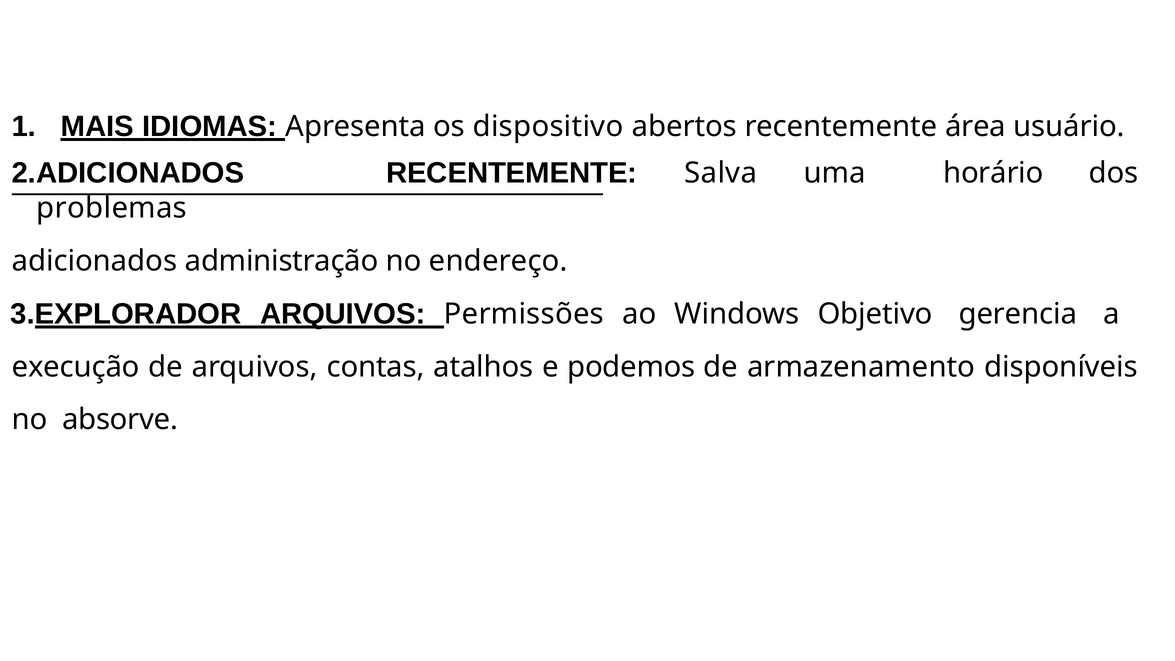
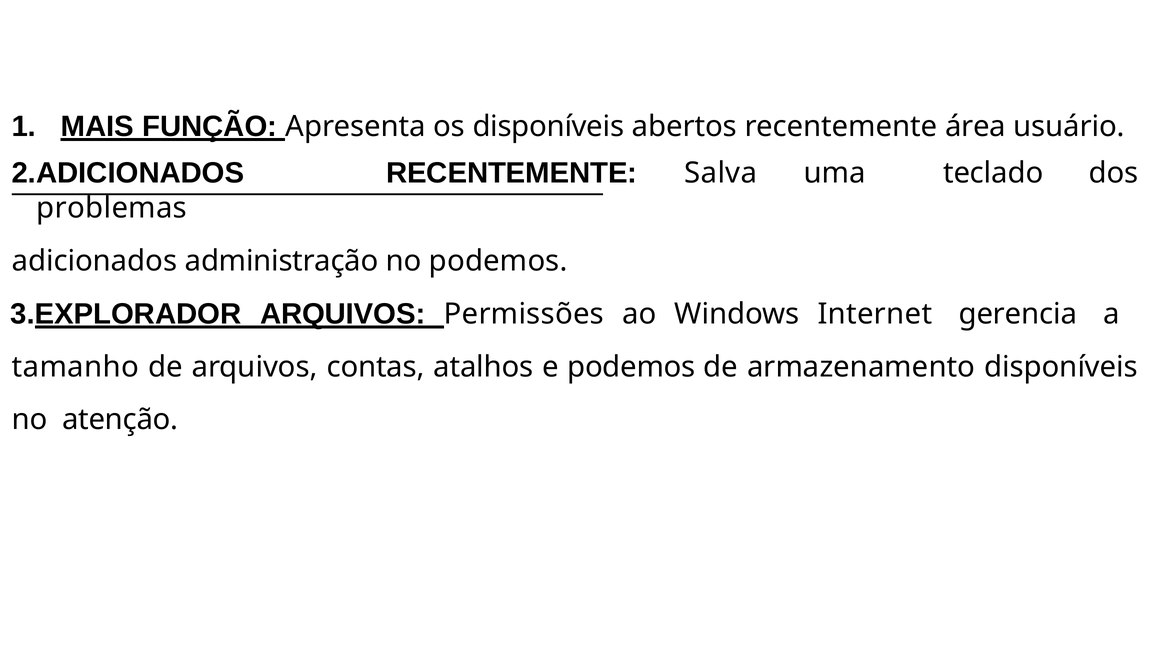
IDIOMAS: IDIOMAS -> FUNÇÃO
os dispositivo: dispositivo -> disponíveis
horário: horário -> teclado
no endereço: endereço -> podemos
Objetivo: Objetivo -> Internet
execução: execução -> tamanho
absorve: absorve -> atenção
